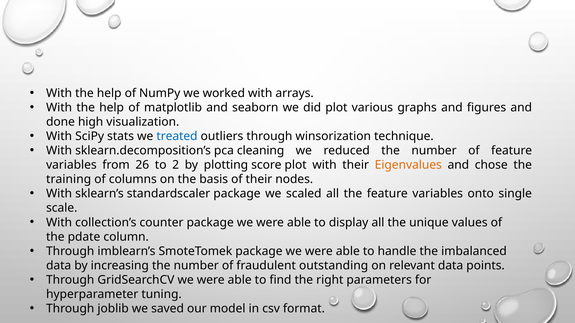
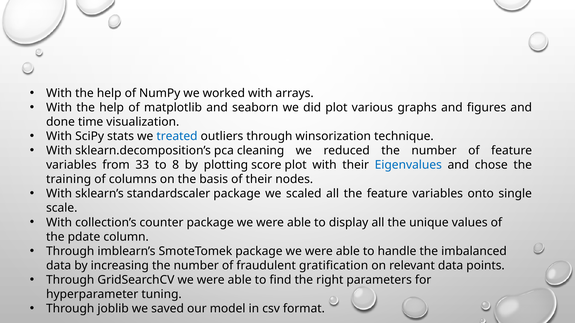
high: high -> time
26: 26 -> 33
2: 2 -> 8
Eigenvalues colour: orange -> blue
outstanding: outstanding -> gratification
